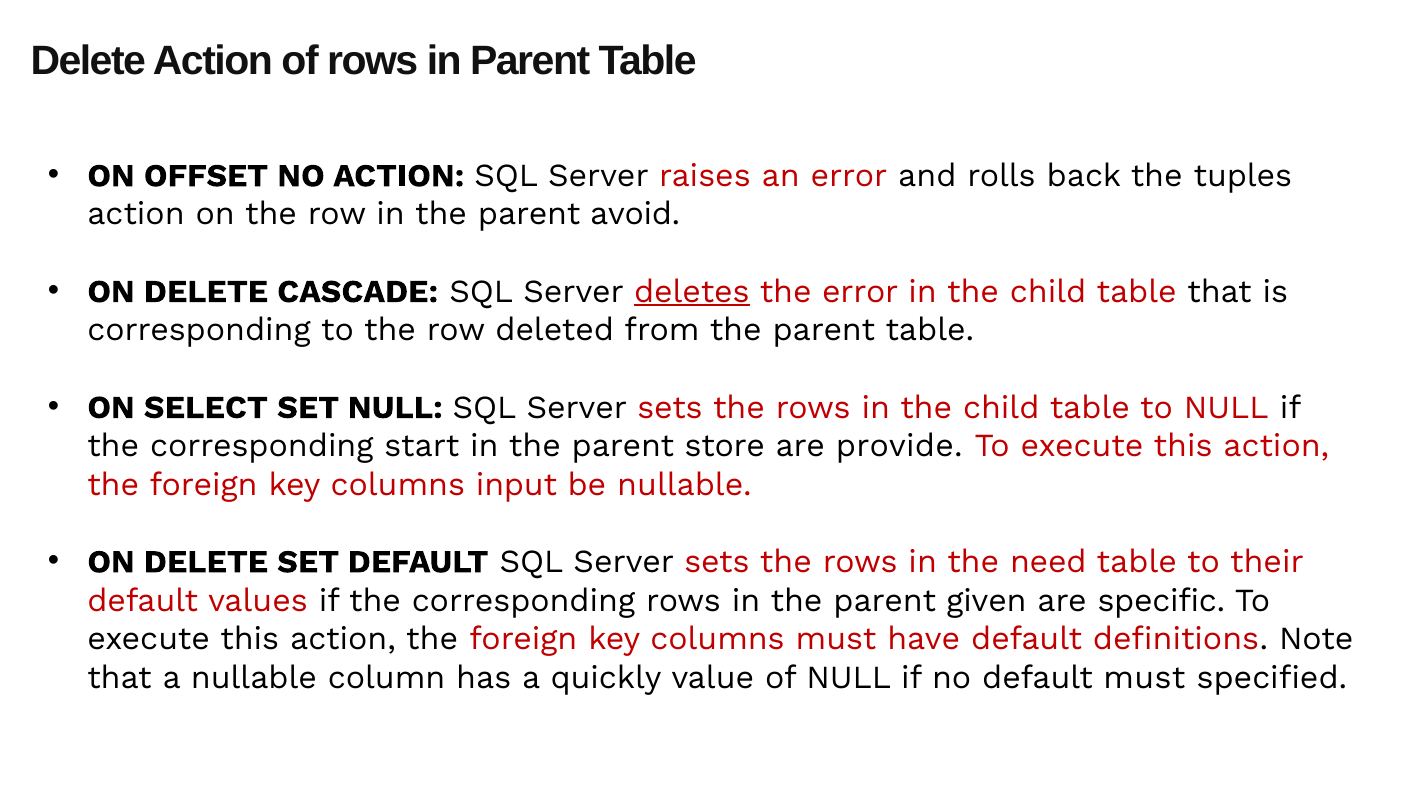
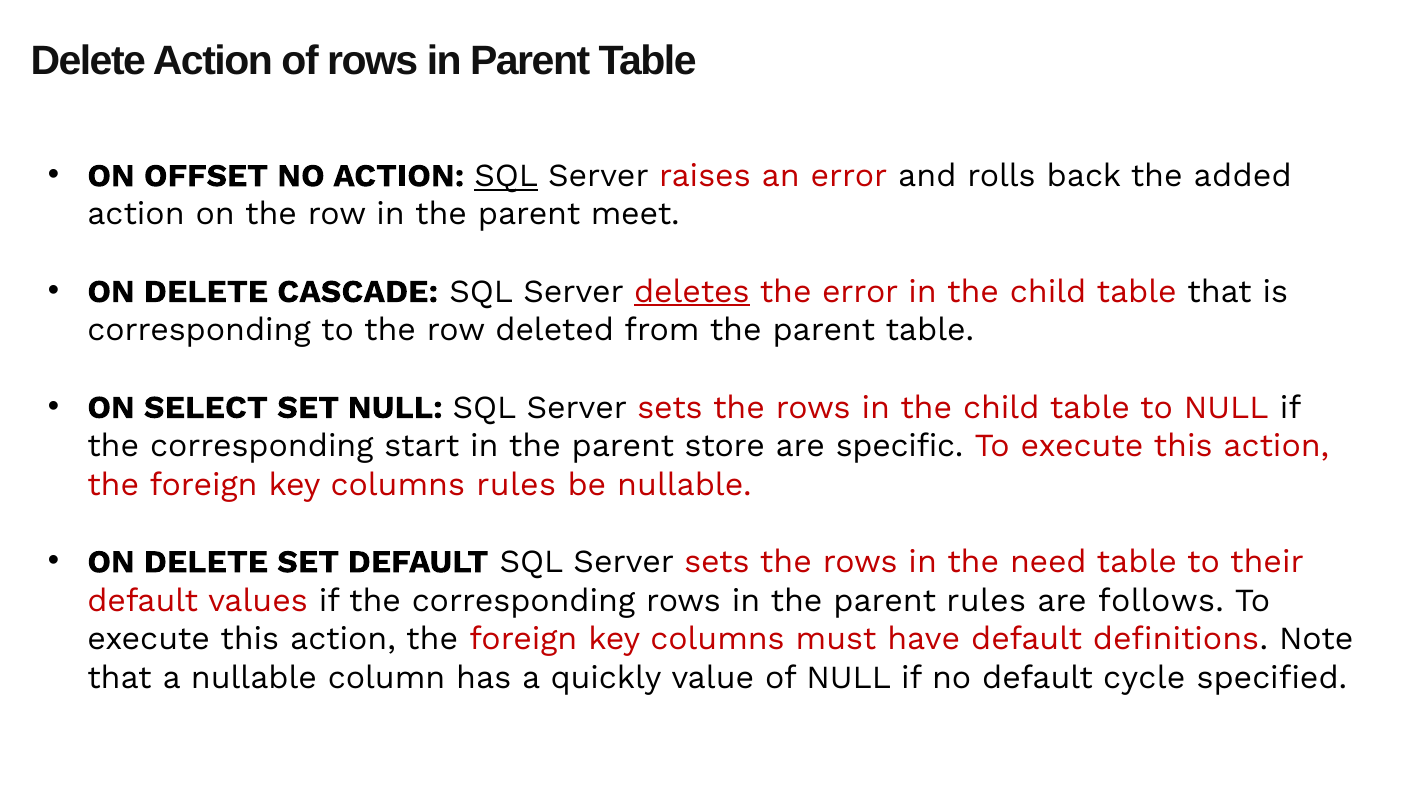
SQL at (506, 176) underline: none -> present
tuples: tuples -> added
avoid: avoid -> meet
provide: provide -> specific
columns input: input -> rules
parent given: given -> rules
specific: specific -> follows
default must: must -> cycle
